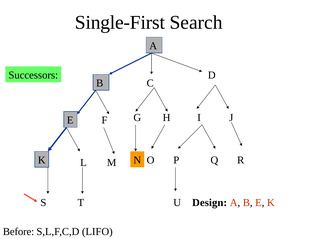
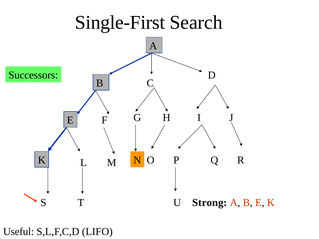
Design: Design -> Strong
Before: Before -> Useful
